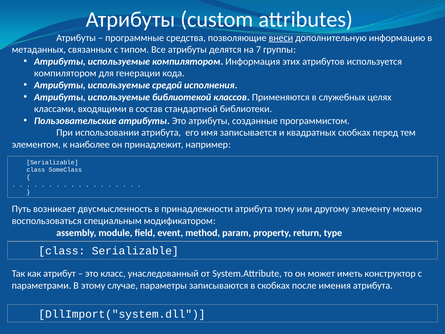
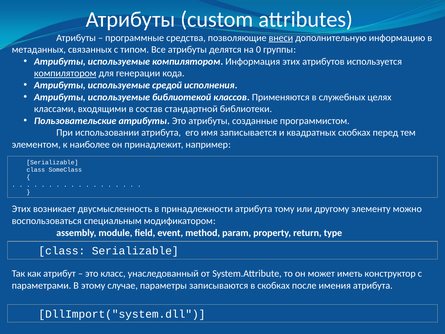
7: 7 -> 0
компилятором at (65, 73) underline: none -> present
Путь at (21, 209): Путь -> Этих
